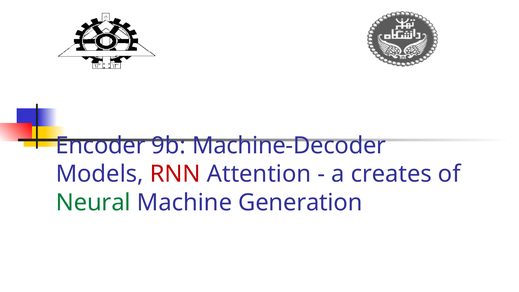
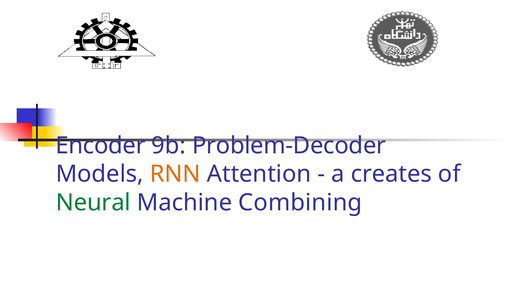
Machine-Decoder: Machine-Decoder -> Problem-Decoder
RNN colour: red -> orange
Generation: Generation -> Combining
